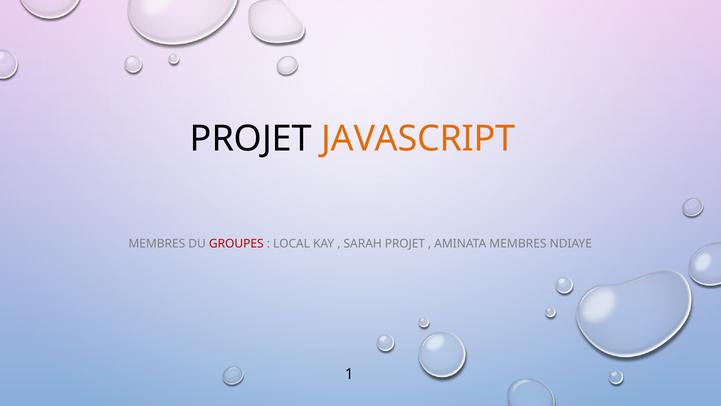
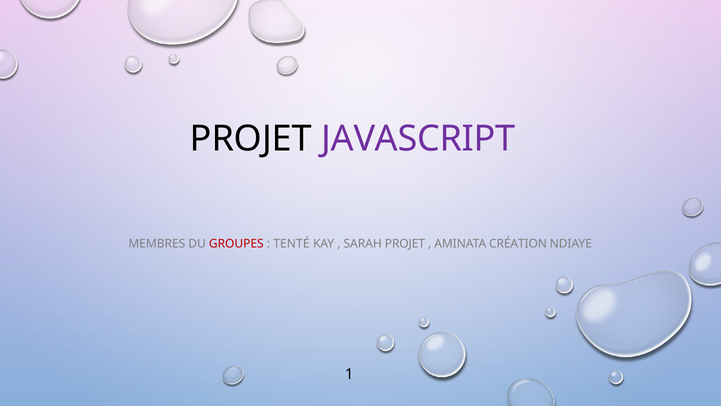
JAVASCRIPT colour: orange -> purple
LOCAL: LOCAL -> TENTÉ
AMINATA MEMBRES: MEMBRES -> CRÉATION
